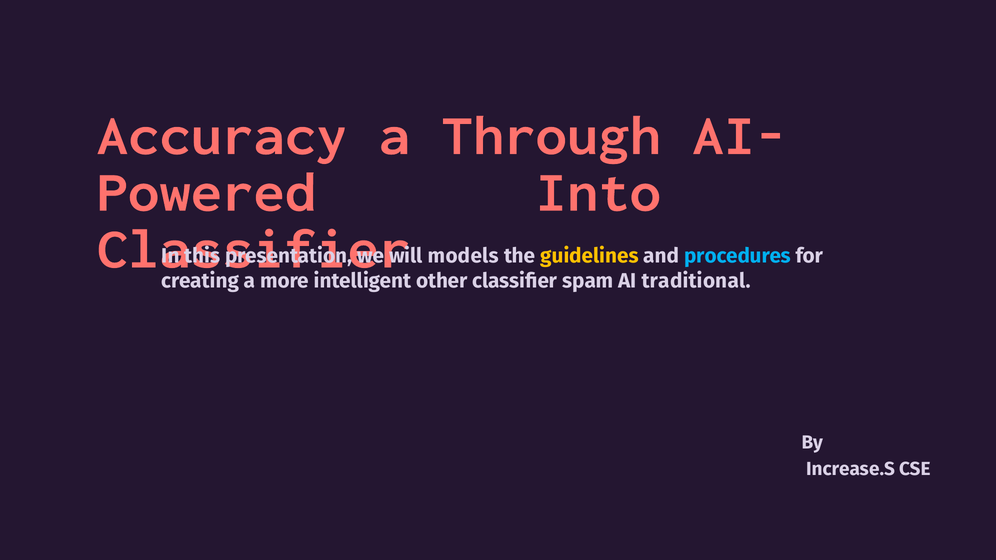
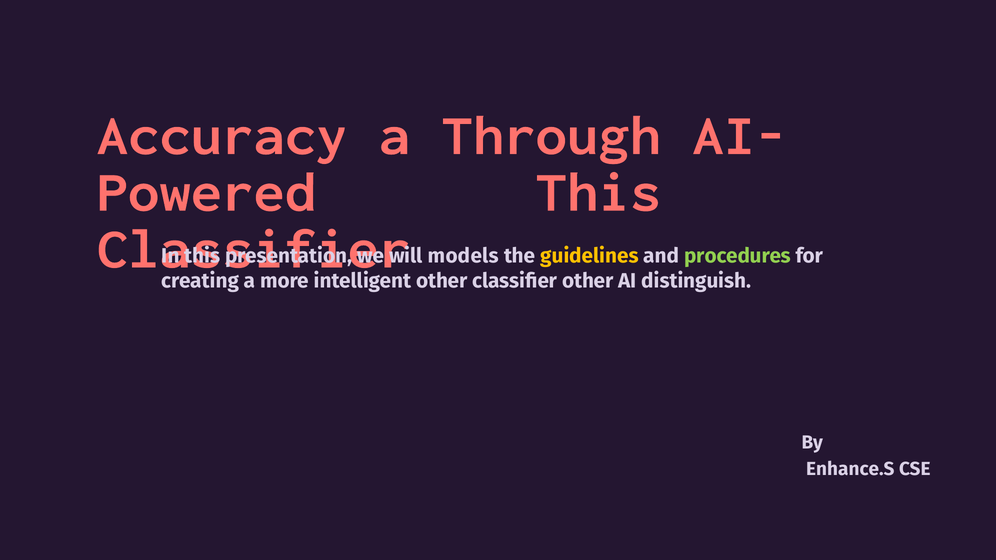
Into at (598, 192): Into -> This
procedures colour: light blue -> light green
classifier spam: spam -> other
traditional: traditional -> distinguish
Increase.S: Increase.S -> Enhance.S
